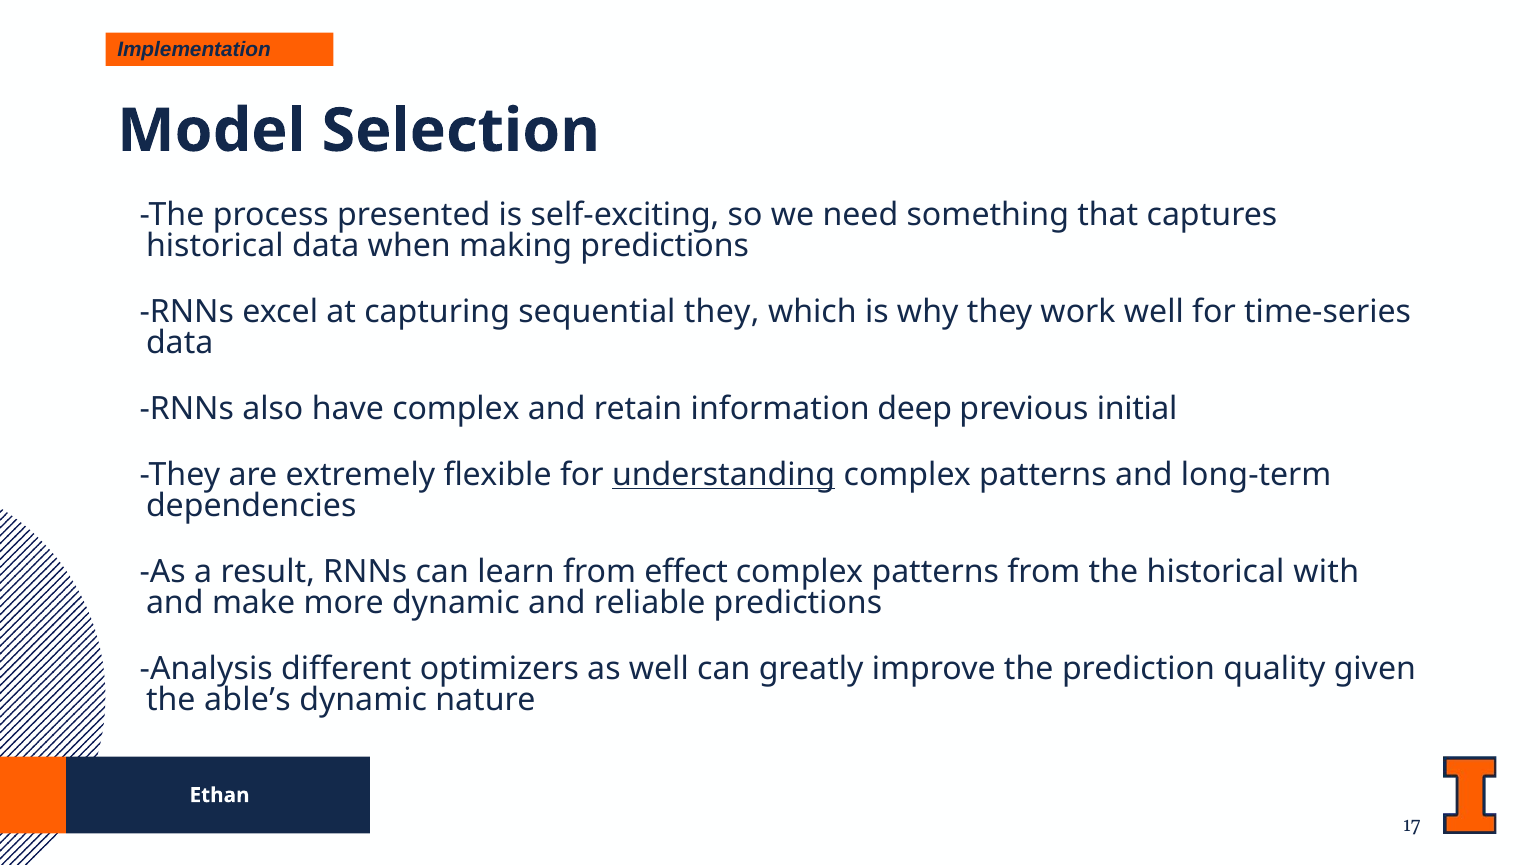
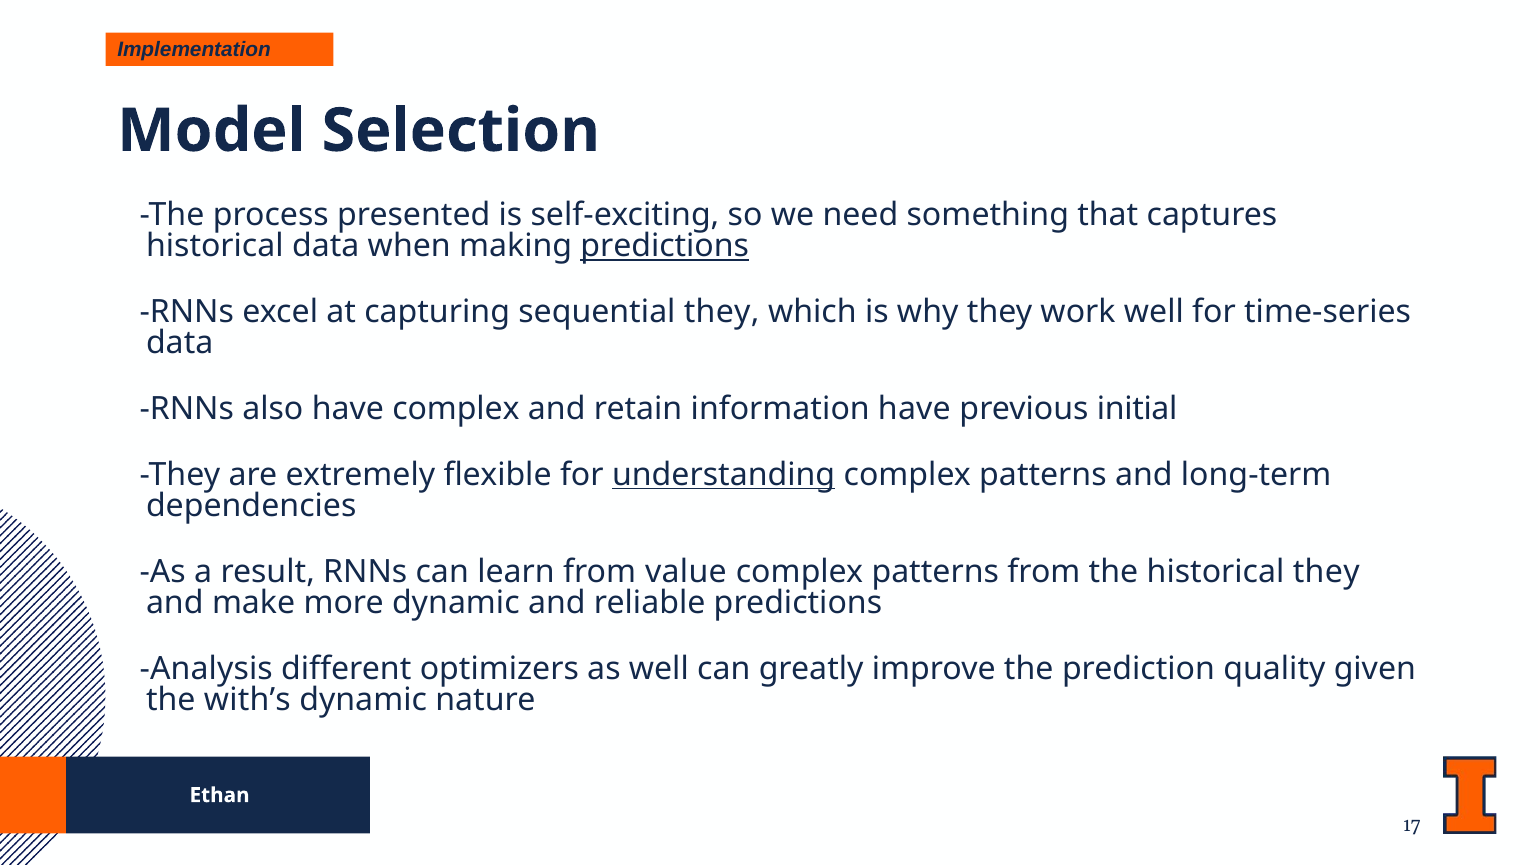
predictions at (665, 246) underline: none -> present
information deep: deep -> have
effect: effect -> value
historical with: with -> they
able’s: able’s -> with’s
